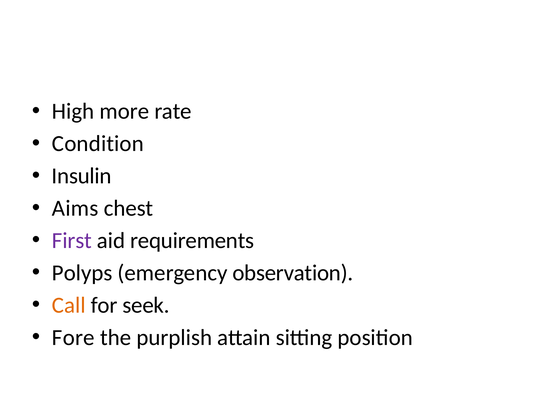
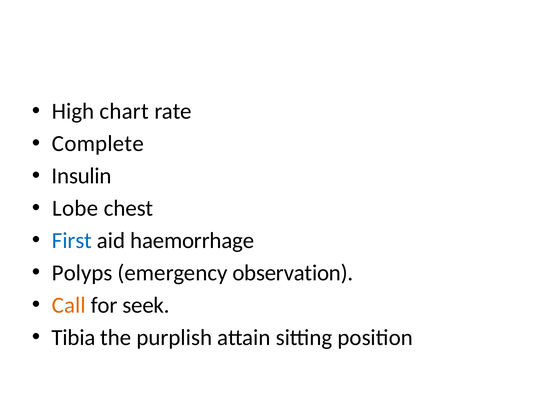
more: more -> chart
Condition: Condition -> Complete
Aims: Aims -> Lobe
First colour: purple -> blue
requirements: requirements -> haemorrhage
Fore: Fore -> Tibia
